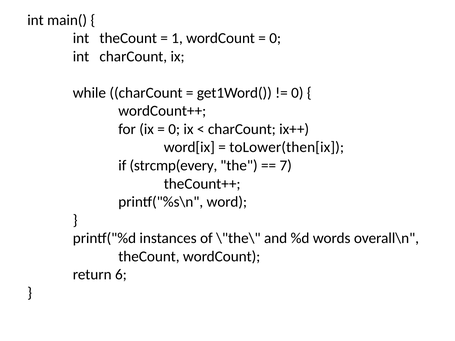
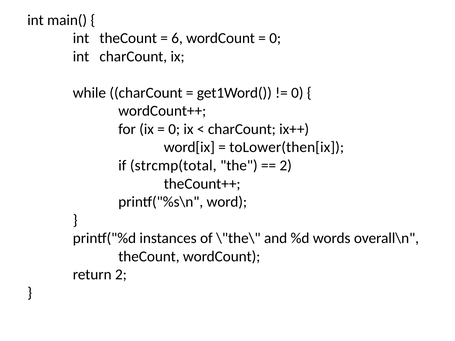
1: 1 -> 6
strcmp(every: strcmp(every -> strcmp(total
7 at (286, 166): 7 -> 2
return 6: 6 -> 2
